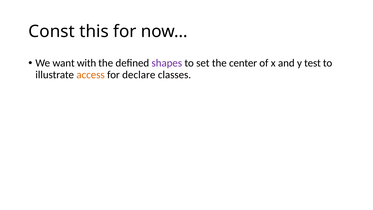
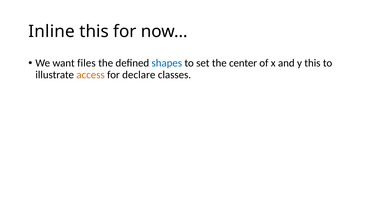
Const: Const -> Inline
with: with -> files
shapes colour: purple -> blue
y test: test -> this
